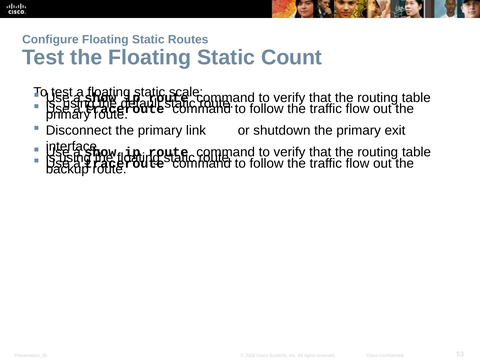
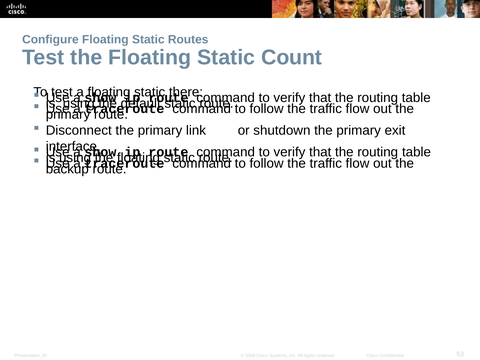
scale: scale -> there
